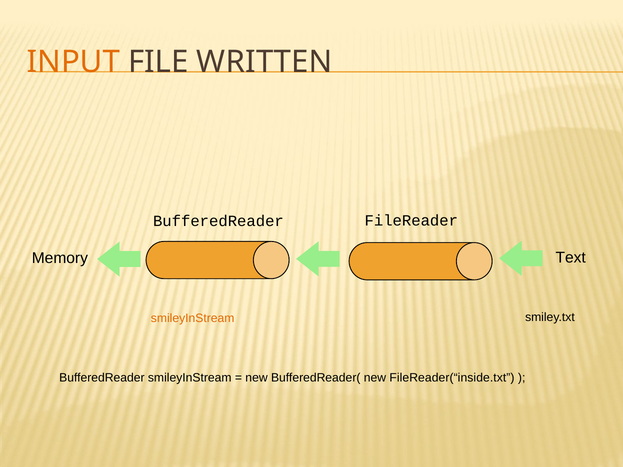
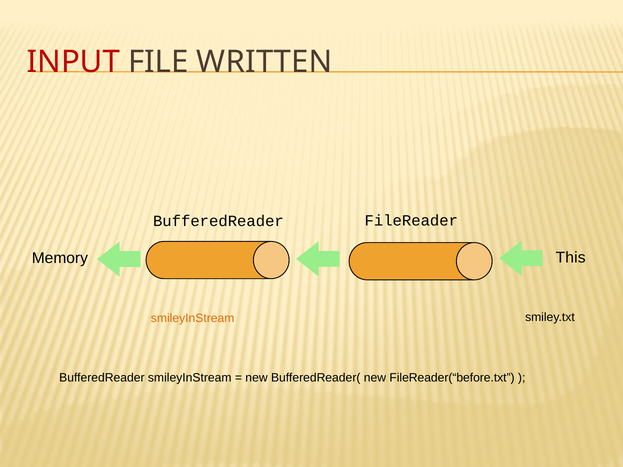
INPUT colour: orange -> red
Text: Text -> This
FileReader(“inside.txt: FileReader(“inside.txt -> FileReader(“before.txt
